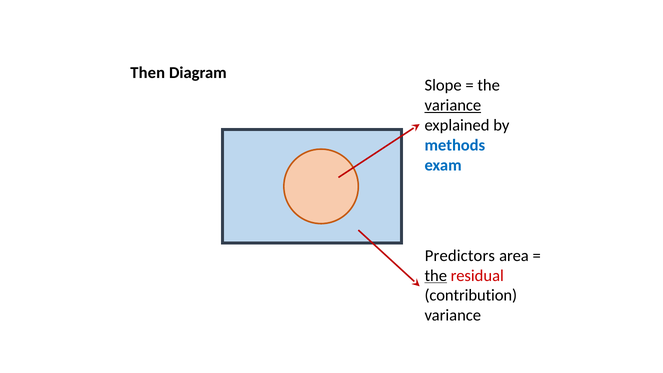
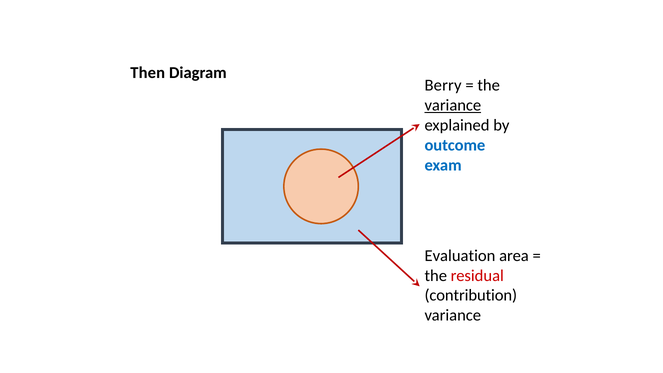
Slope: Slope -> Berry
methods: methods -> outcome
Predictors: Predictors -> Evaluation
the at (436, 276) underline: present -> none
